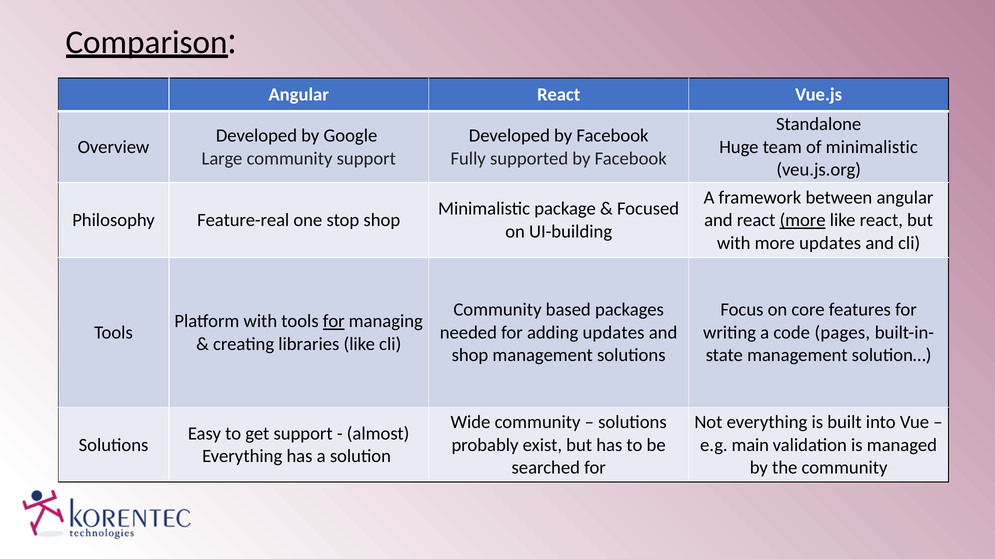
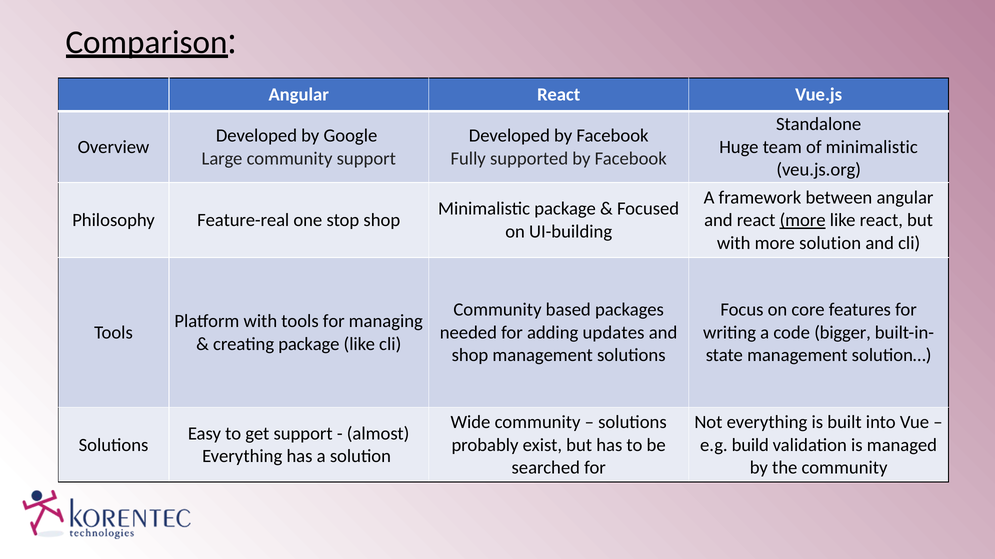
more updates: updates -> solution
for at (334, 322) underline: present -> none
pages: pages -> bigger
creating libraries: libraries -> package
main: main -> build
